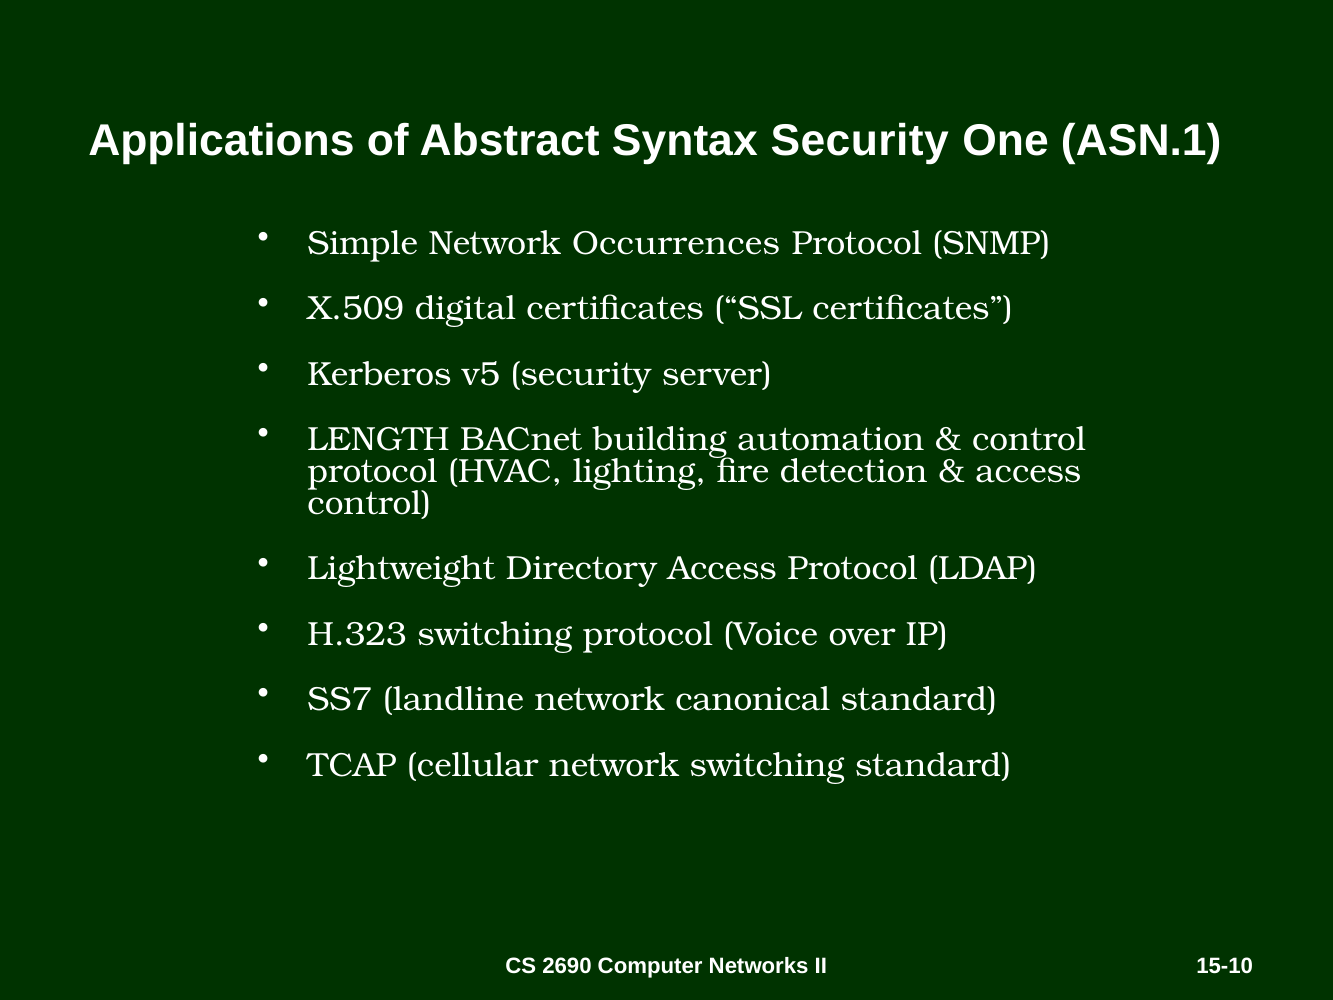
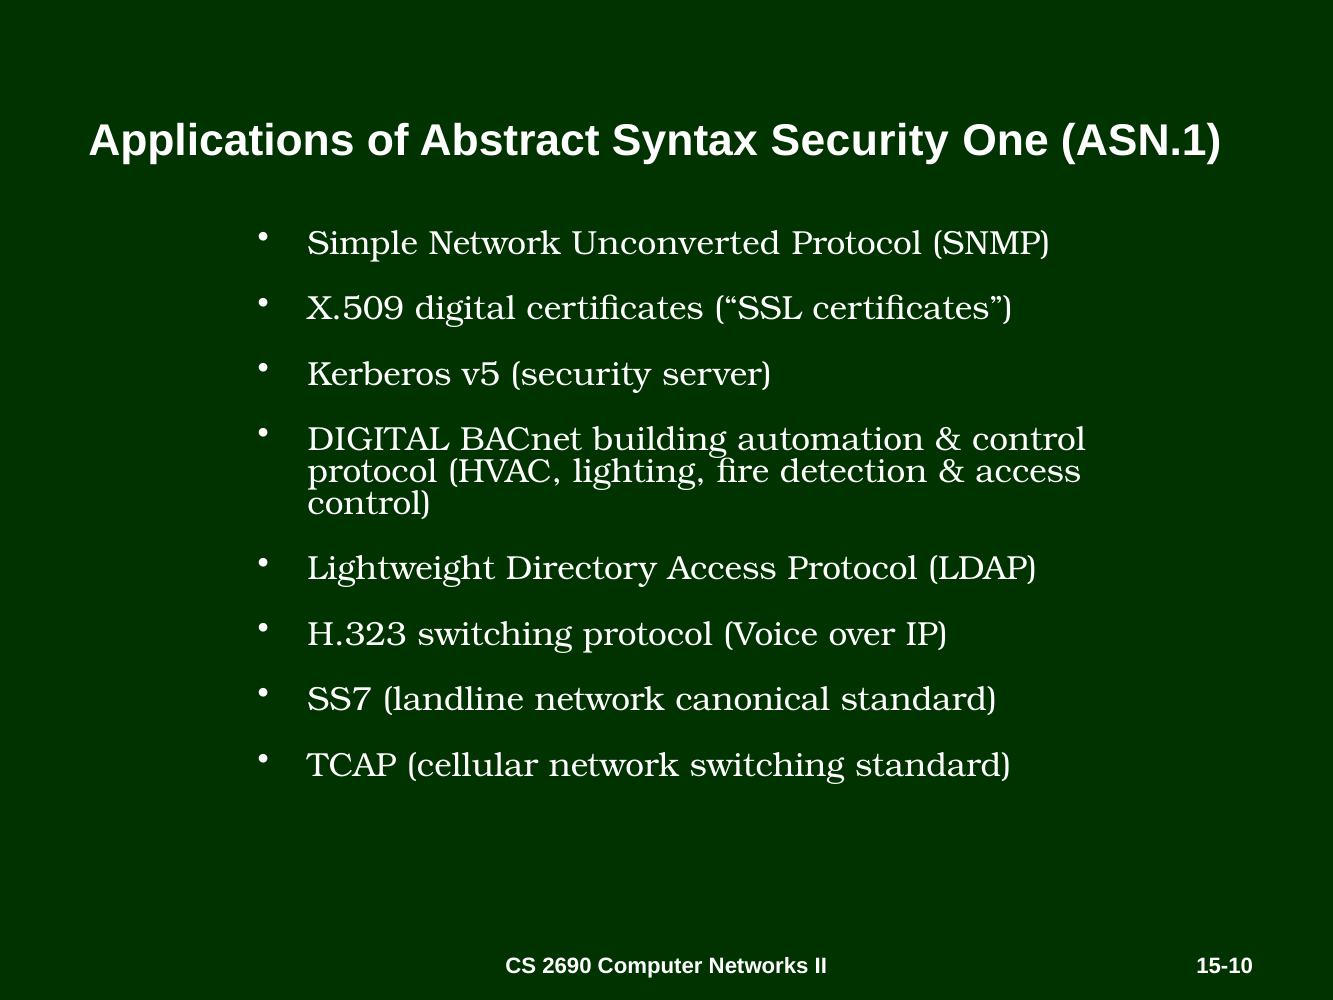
Occurrences: Occurrences -> Unconverted
LENGTH at (379, 439): LENGTH -> DIGITAL
